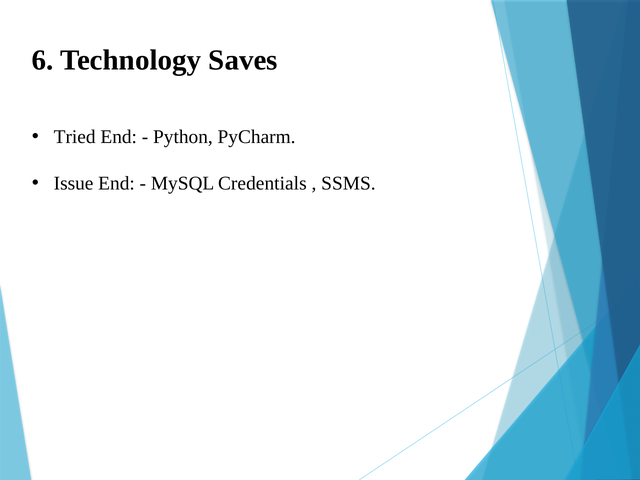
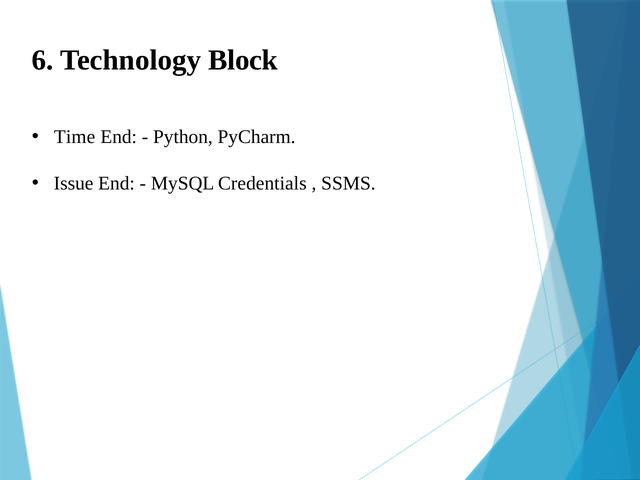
Saves: Saves -> Block
Tried: Tried -> Time
